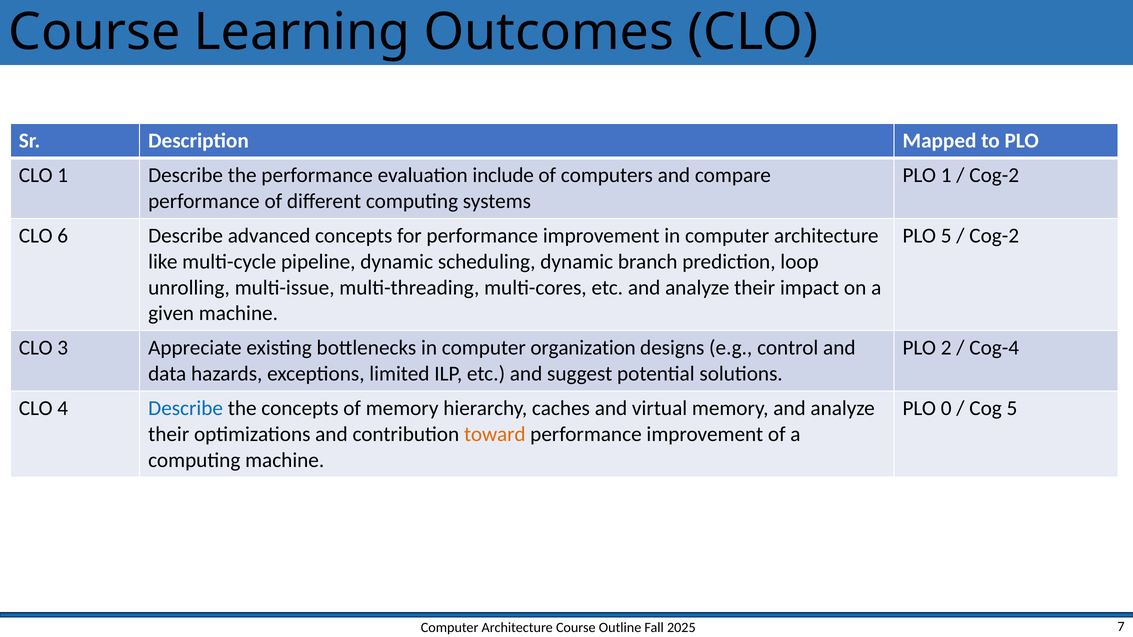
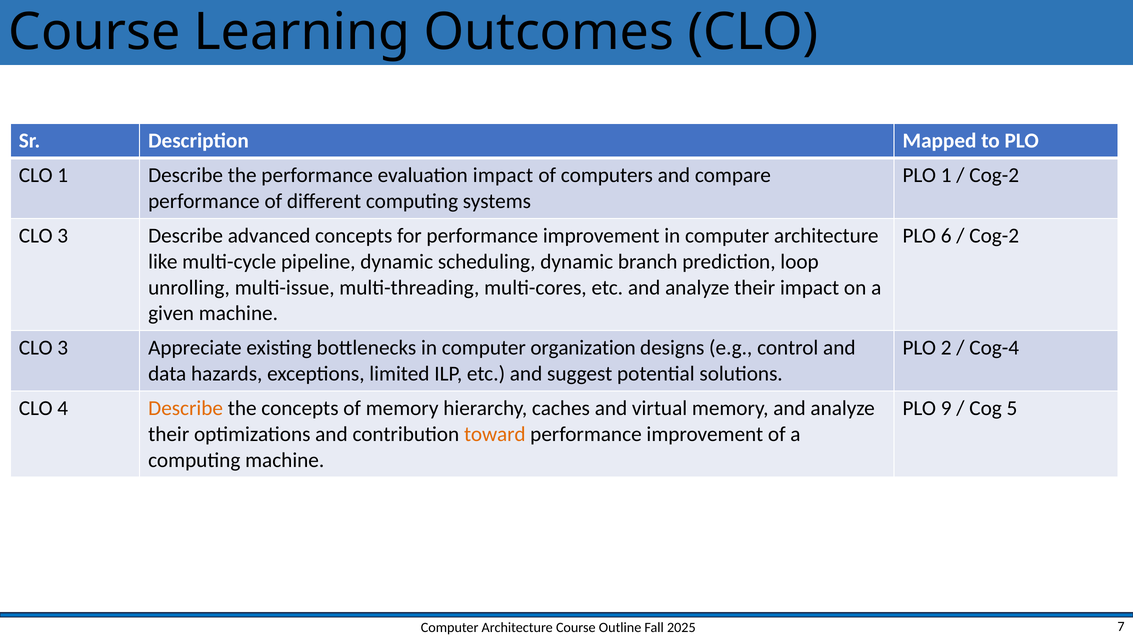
evaluation include: include -> impact
6 at (63, 236): 6 -> 3
PLO 5: 5 -> 6
Describe at (186, 408) colour: blue -> orange
0: 0 -> 9
